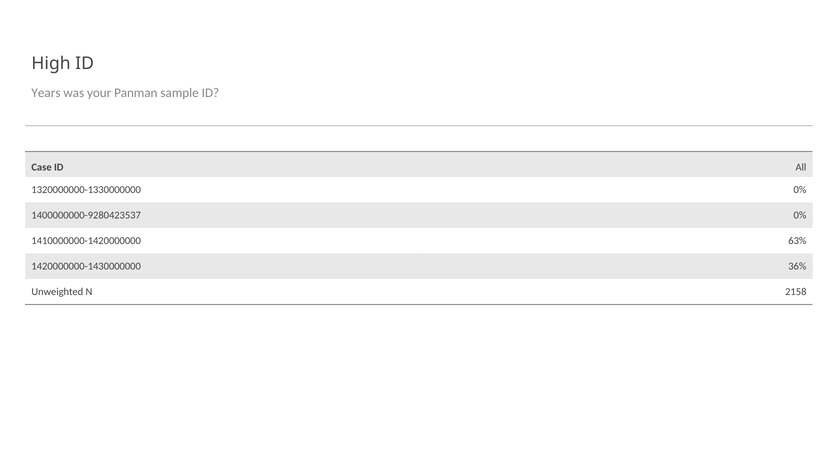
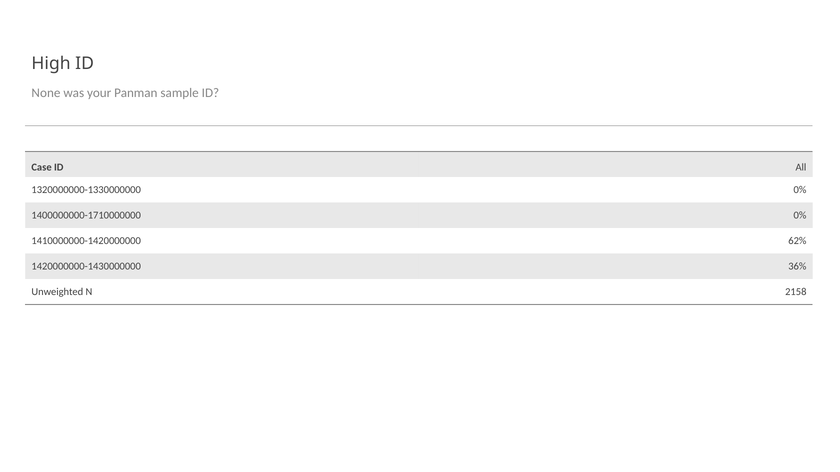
Years: Years -> None
1400000000-9280423537: 1400000000-9280423537 -> 1400000000-1710000000
63%: 63% -> 62%
